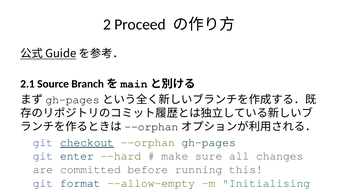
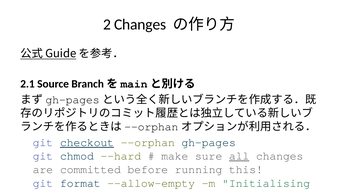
2 Proceed: Proceed -> Changes
enter: enter -> chmod
all underline: none -> present
